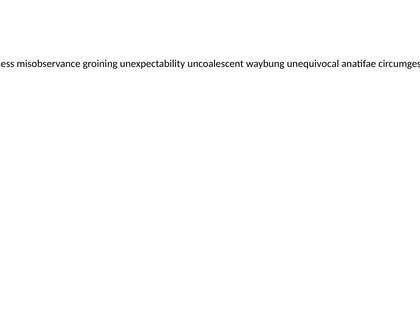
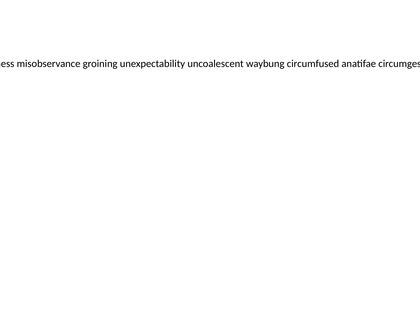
waybung unequivocal: unequivocal -> circumfused
